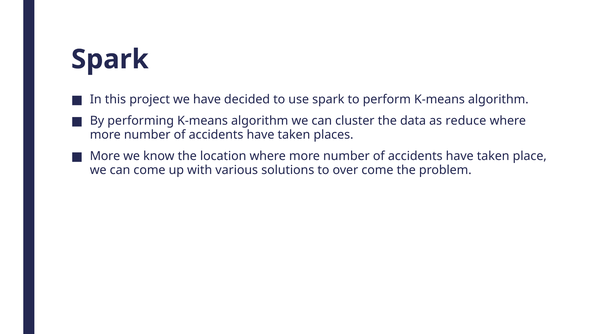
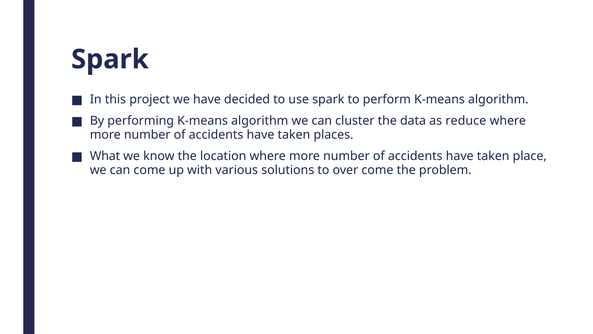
More at (105, 156): More -> What
